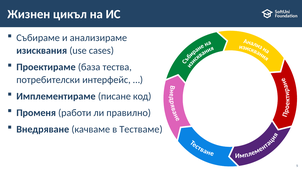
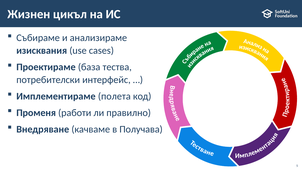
писане: писане -> полета
Тестваме: Тестваме -> Получава
